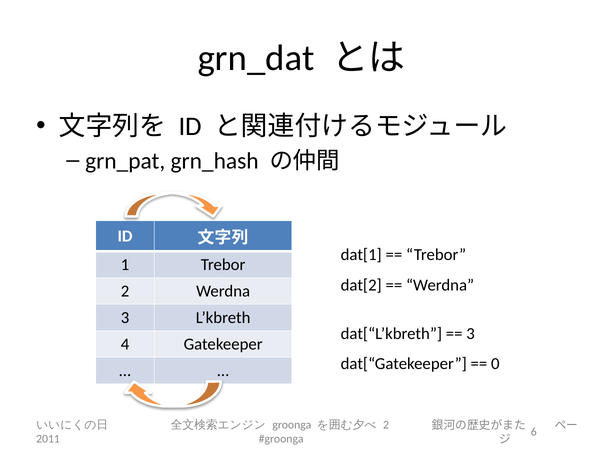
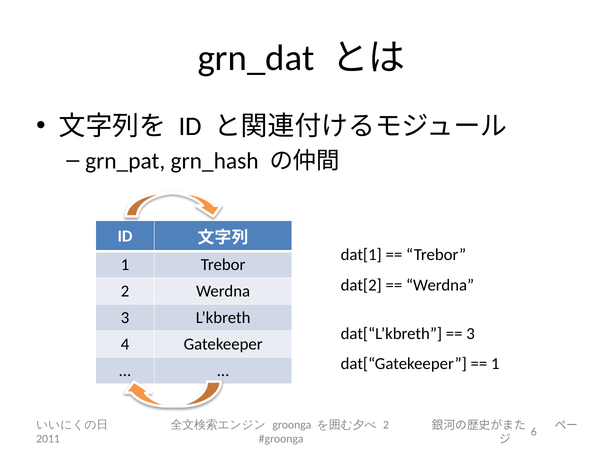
0 at (495, 364): 0 -> 1
